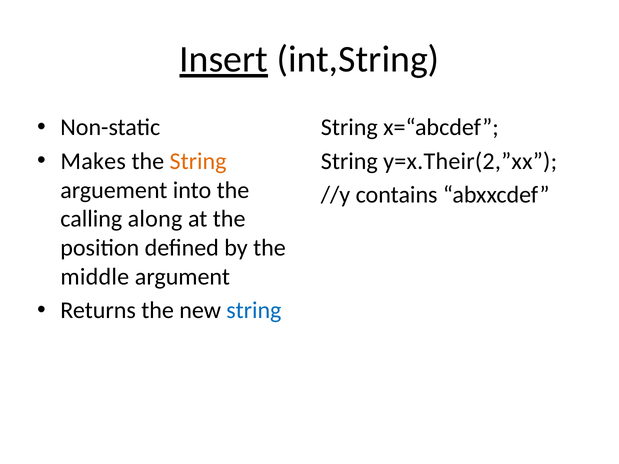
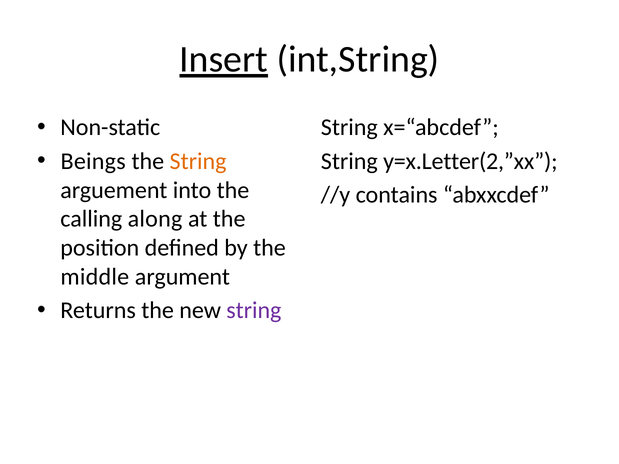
Makes: Makes -> Beings
y=x.Their(2,”xx: y=x.Their(2,”xx -> y=x.Letter(2,”xx
string at (254, 311) colour: blue -> purple
